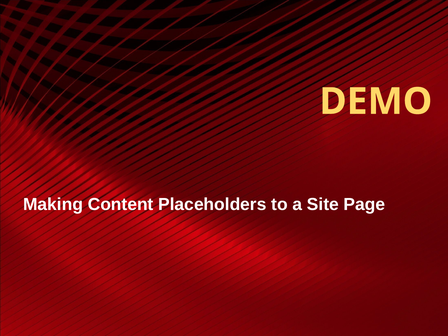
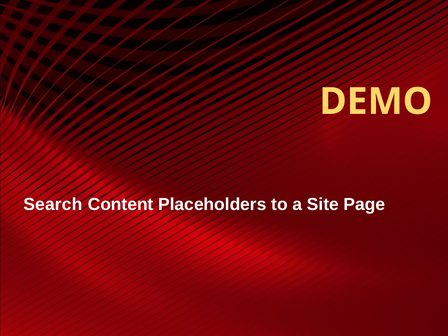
Making: Making -> Search
